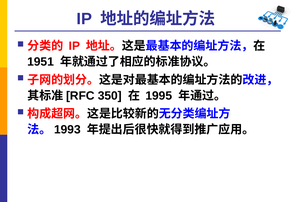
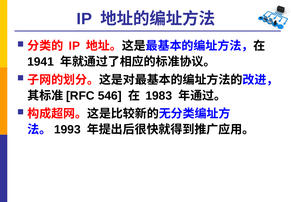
1951: 1951 -> 1941
350: 350 -> 546
1995: 1995 -> 1983
